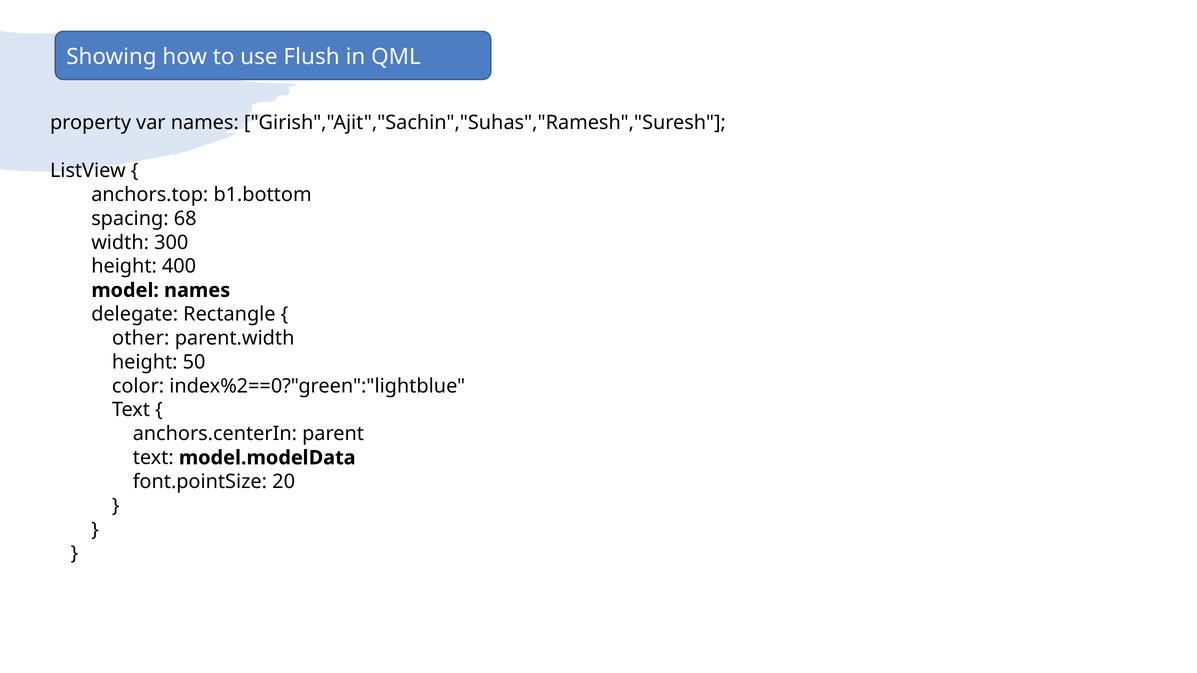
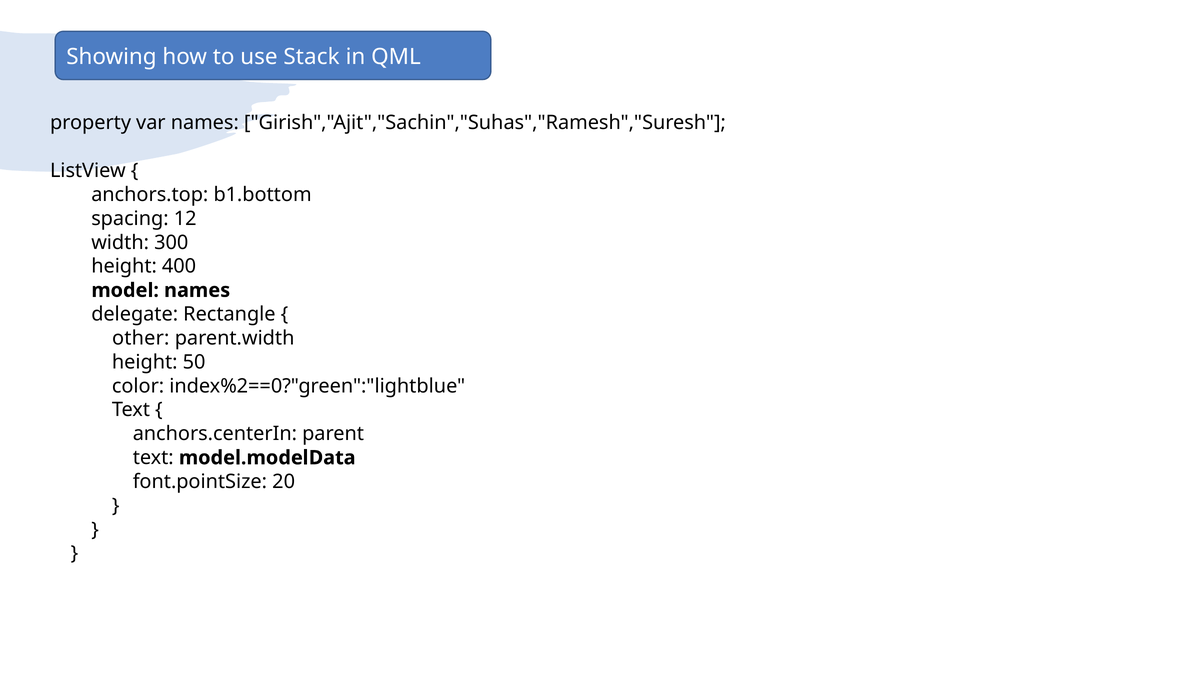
Flush: Flush -> Stack
68: 68 -> 12
